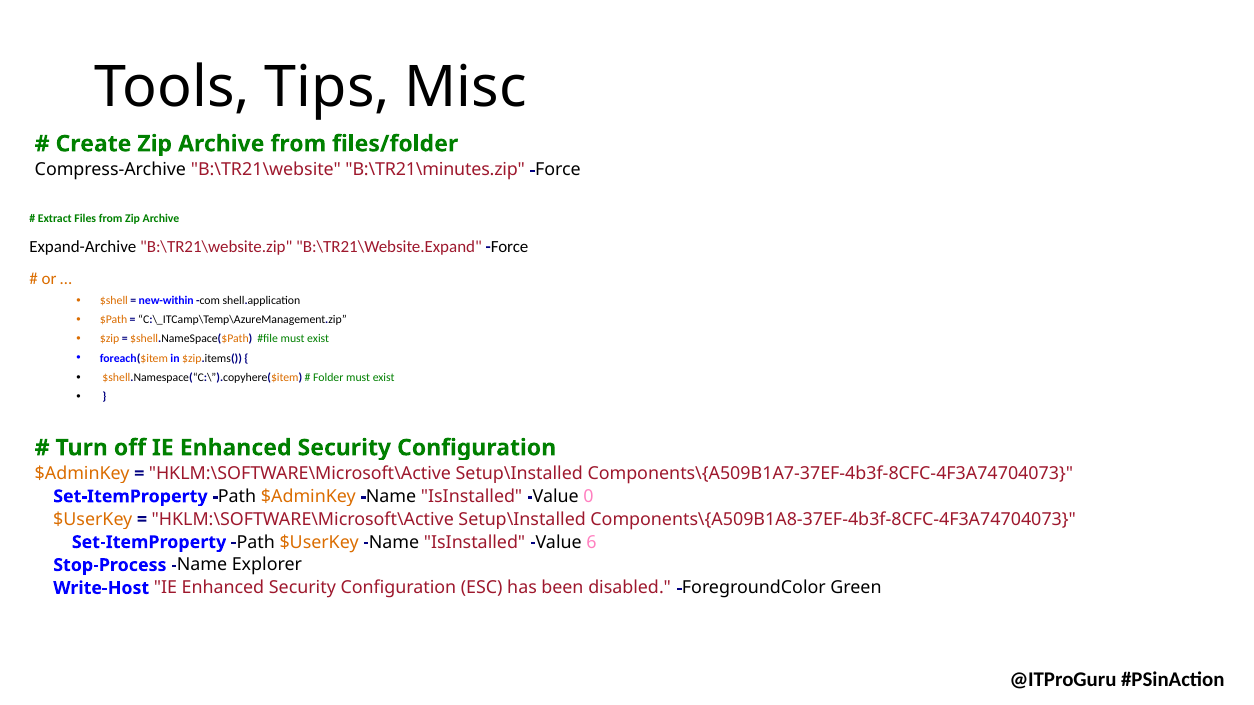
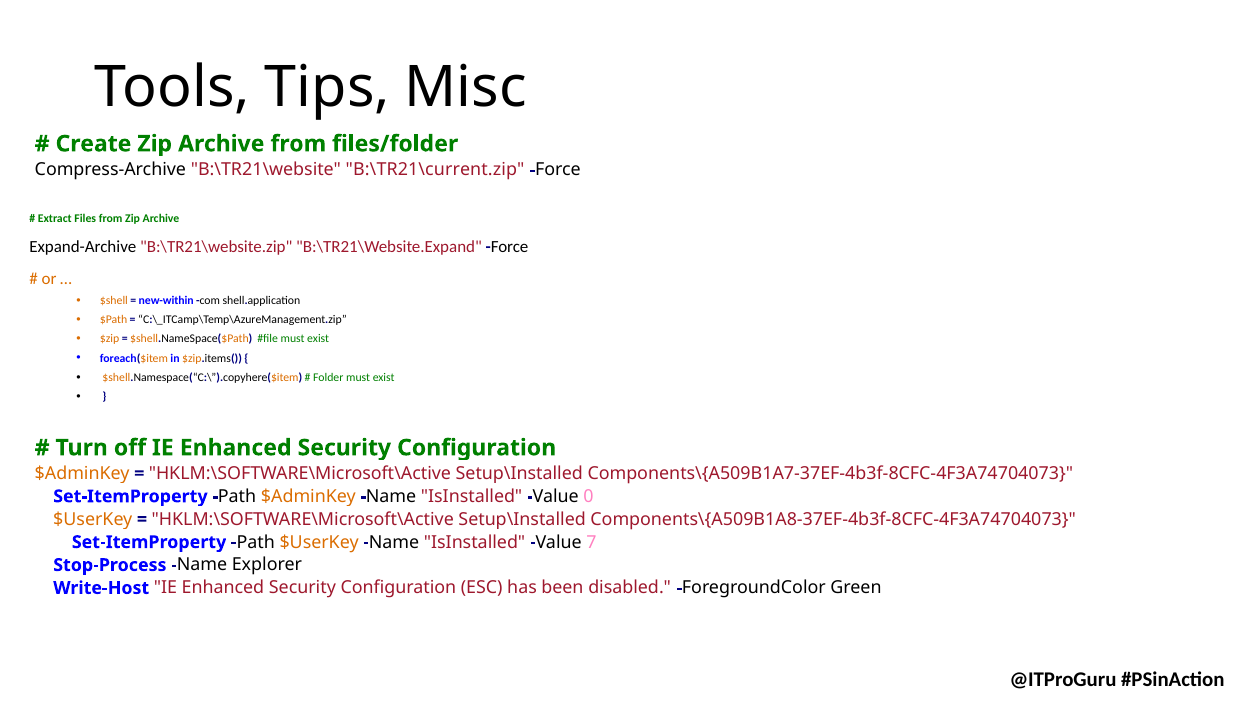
B:\TR21\minutes.zip: B:\TR21\minutes.zip -> B:\TR21\current.zip
6: 6 -> 7
